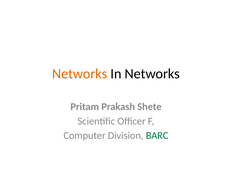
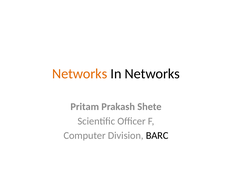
BARC colour: green -> black
